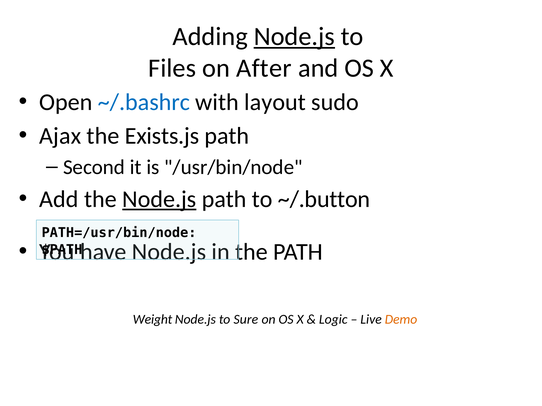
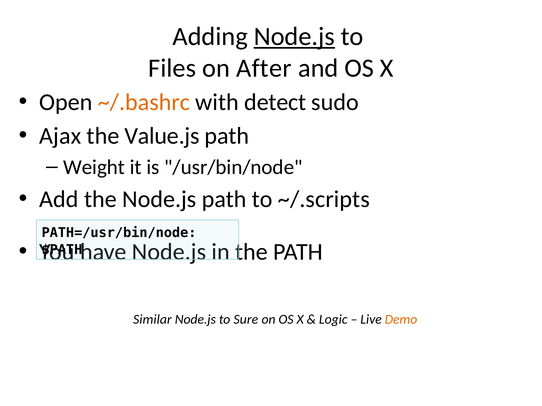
~/.bashrc colour: blue -> orange
layout: layout -> detect
Exists.js: Exists.js -> Value.js
Second: Second -> Weight
Node.js at (159, 199) underline: present -> none
~/.button: ~/.button -> ~/.scripts
Weight: Weight -> Similar
